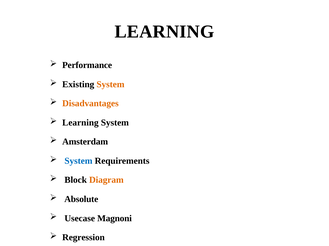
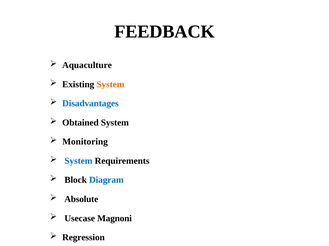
LEARNING at (164, 32): LEARNING -> FEEDBACK
Performance: Performance -> Aquaculture
Disadvantages colour: orange -> blue
Learning at (80, 123): Learning -> Obtained
Amsterdam: Amsterdam -> Monitoring
Diagram colour: orange -> blue
